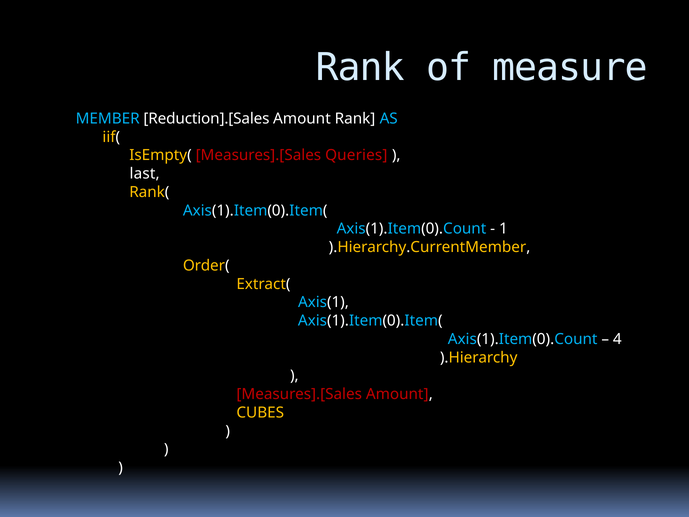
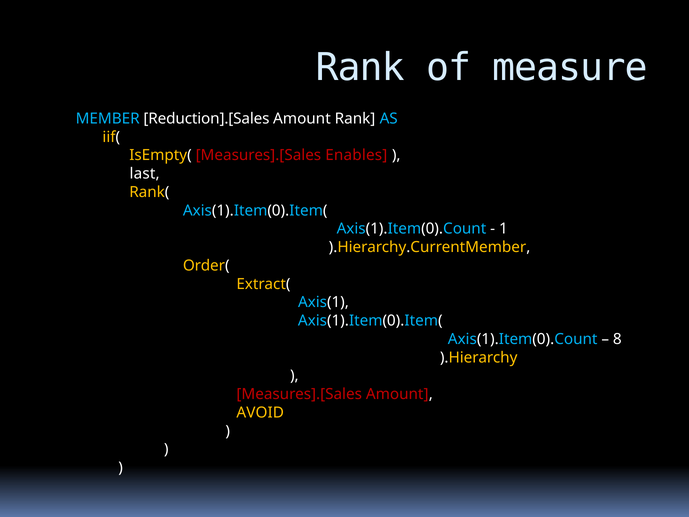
Queries: Queries -> Enables
4: 4 -> 8
CUBES: CUBES -> AVOID
